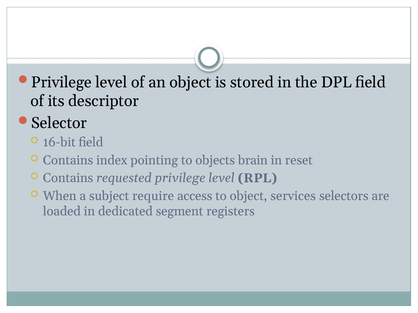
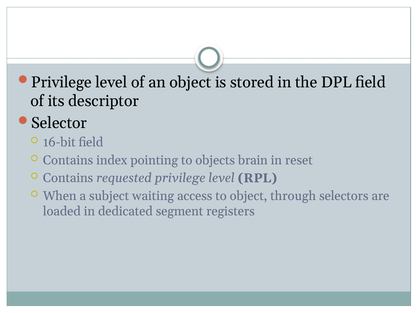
require: require -> waiting
services: services -> through
